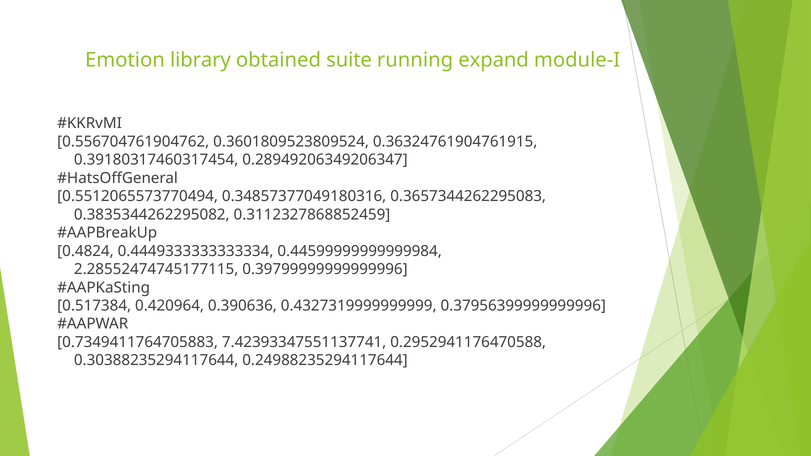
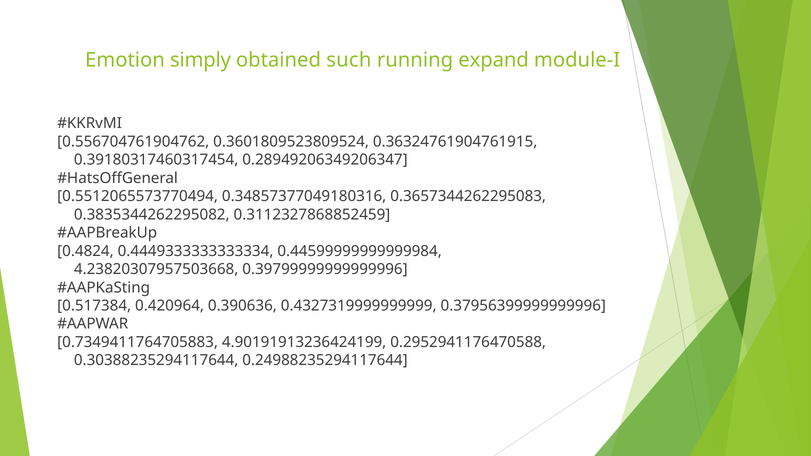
library: library -> simply
suite: suite -> such
2.28552474745177115: 2.28552474745177115 -> 4.23820307957503668
7.42393347551137741: 7.42393347551137741 -> 4.90191913236424199
